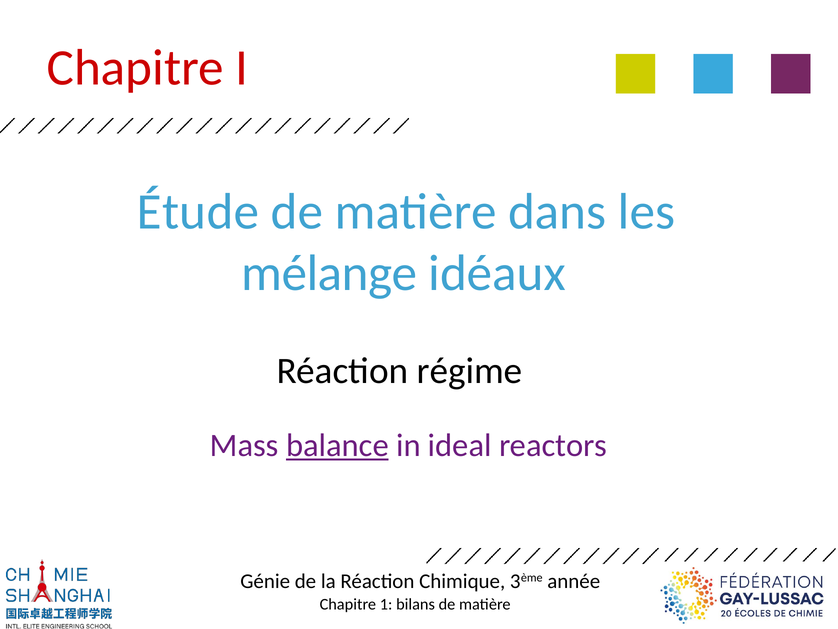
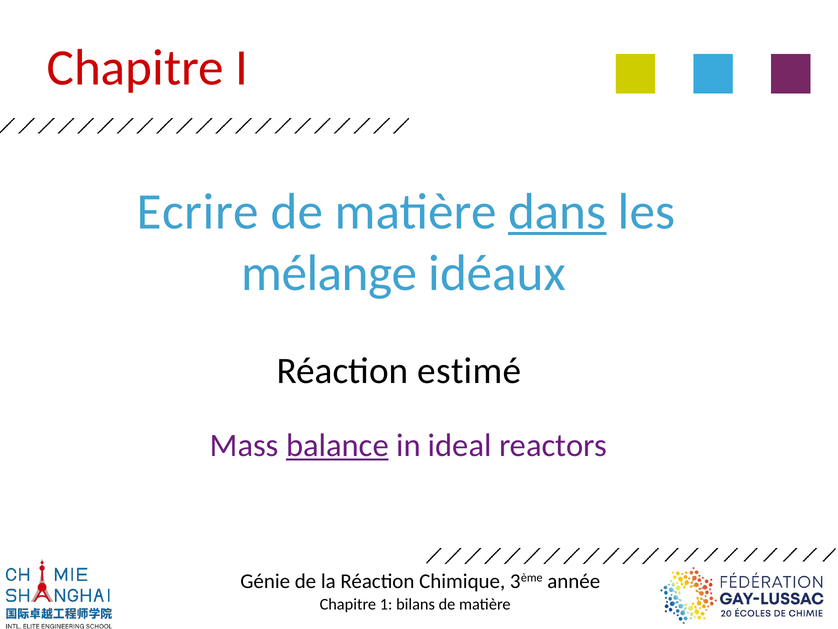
Étude: Étude -> Ecrire
dans underline: none -> present
régime: régime -> estimé
